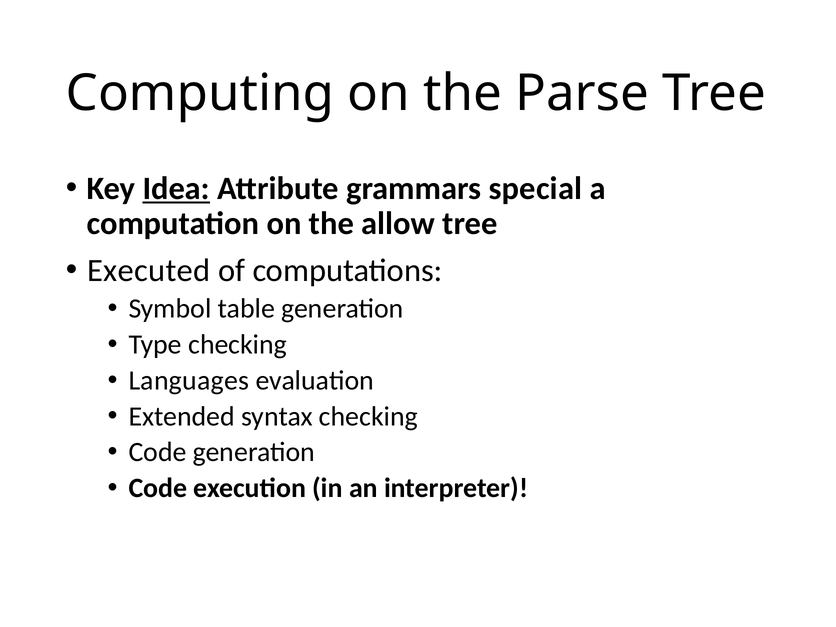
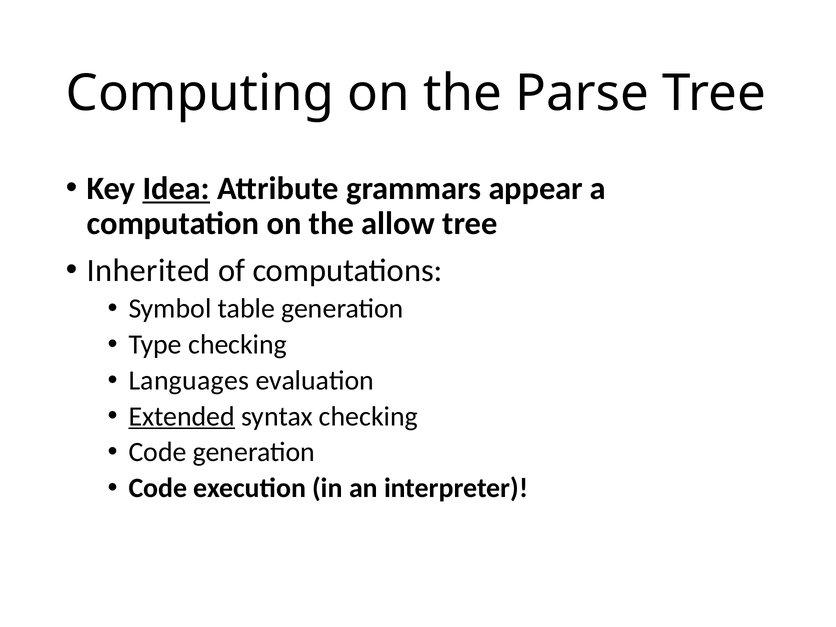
special: special -> appear
Executed: Executed -> Inherited
Extended underline: none -> present
